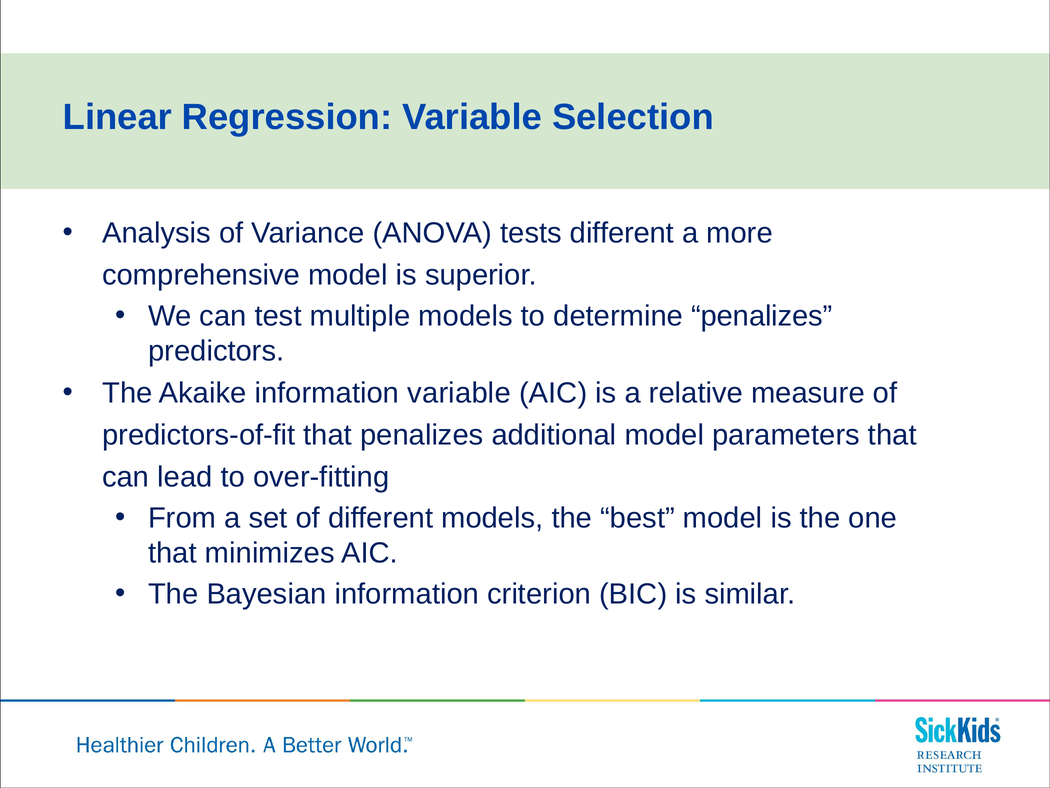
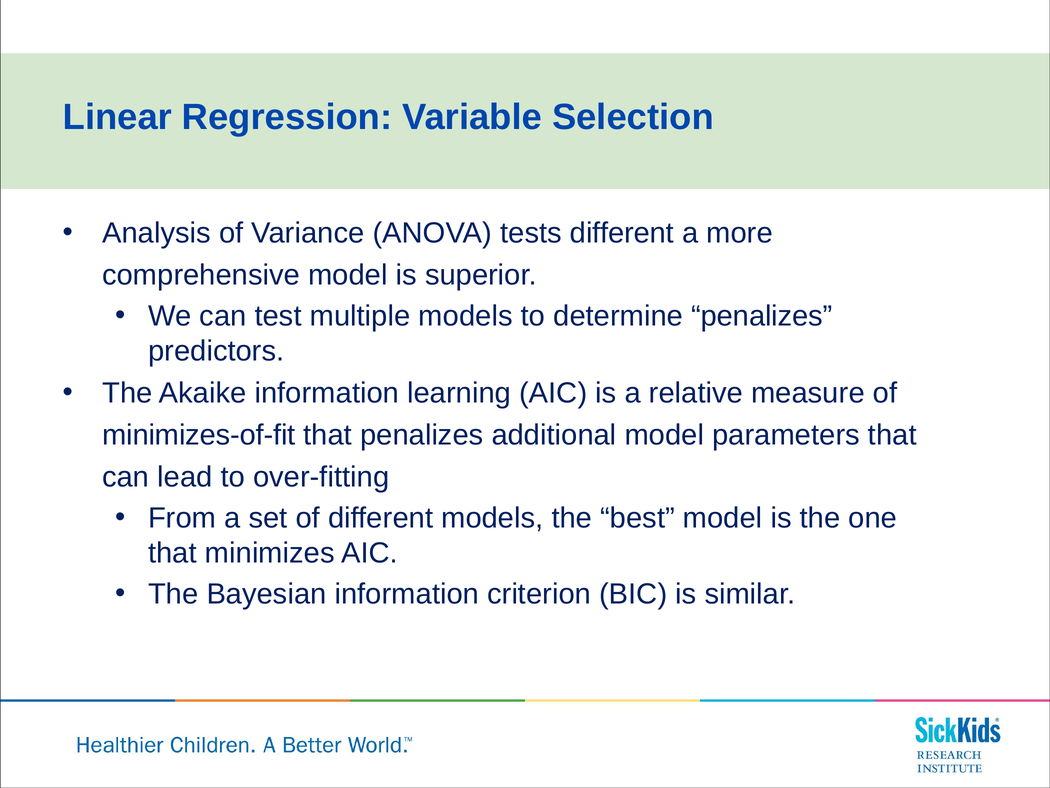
information variable: variable -> learning
predictors-of-fit: predictors-of-fit -> minimizes-of-fit
